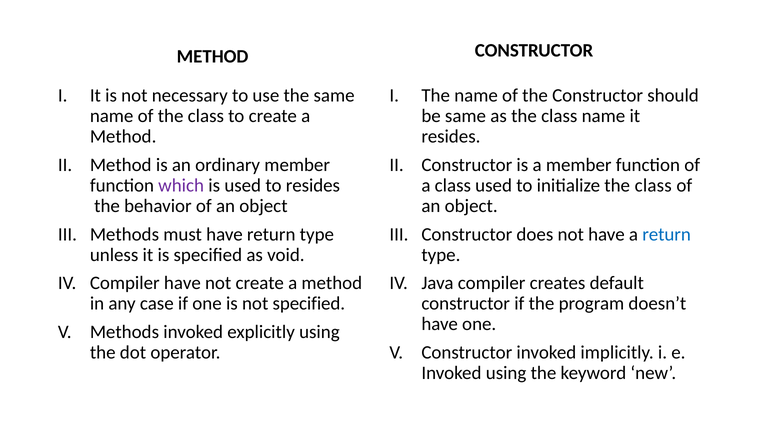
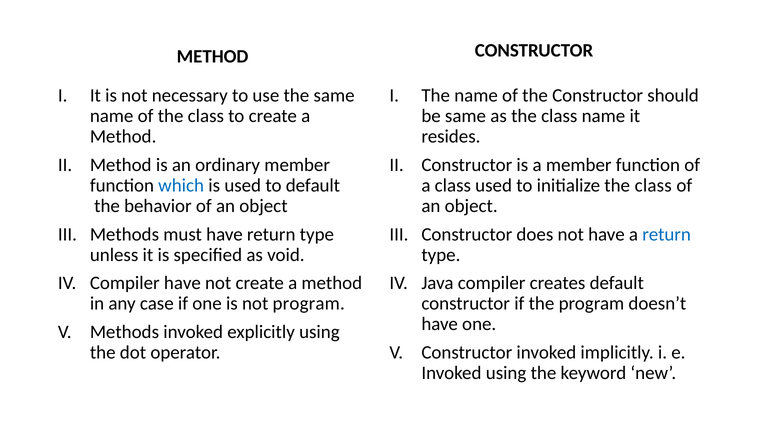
which colour: purple -> blue
to resides: resides -> default
not specified: specified -> program
